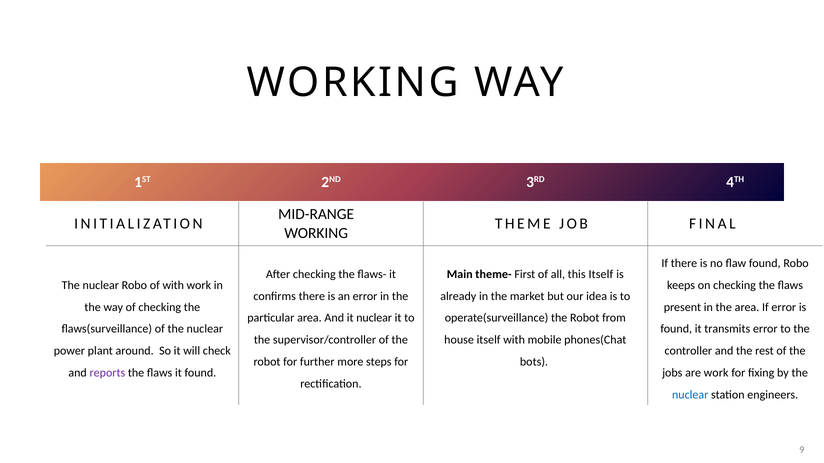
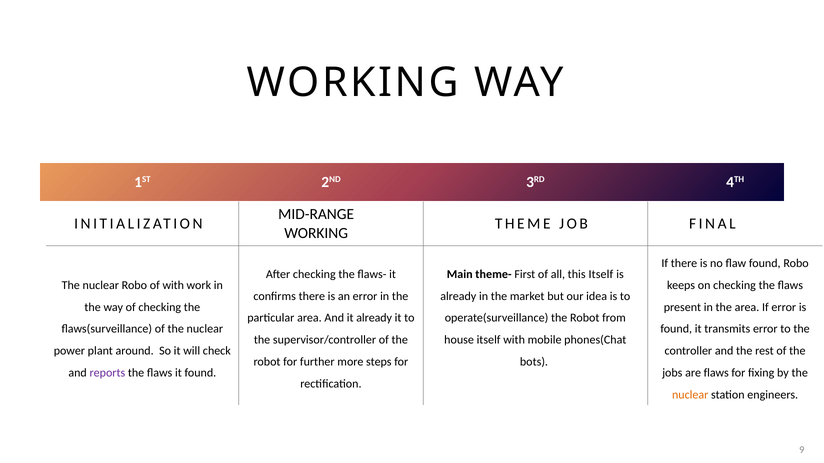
it nuclear: nuclear -> already
are work: work -> flaws
nuclear at (690, 395) colour: blue -> orange
